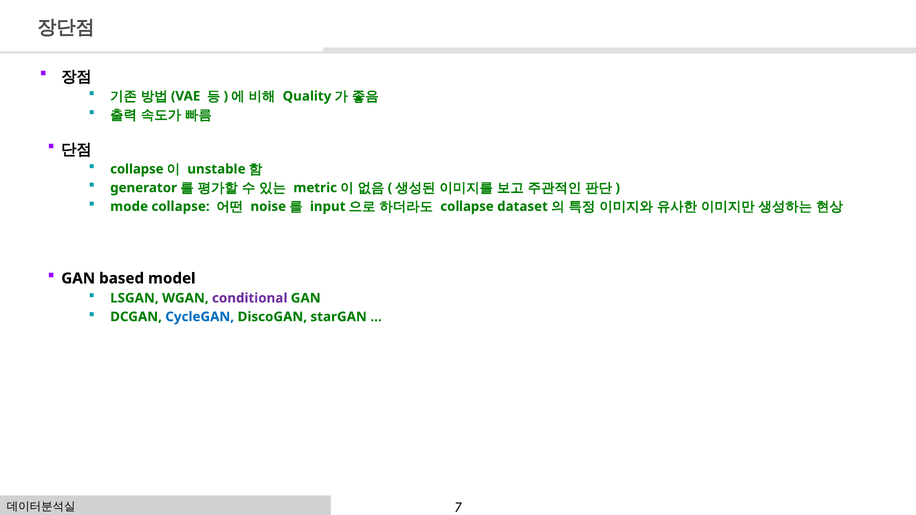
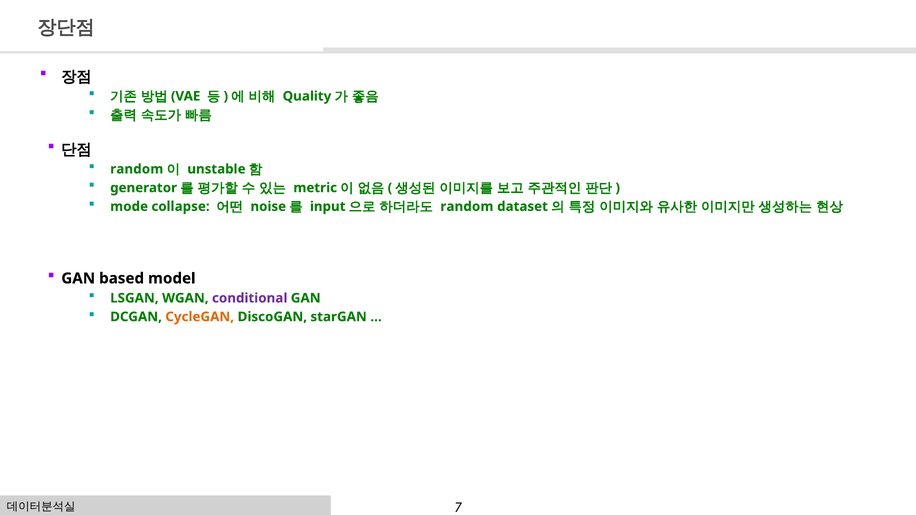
collapse at (137, 169): collapse -> random
collapse at (467, 207): collapse -> random
CycleGAN colour: blue -> orange
